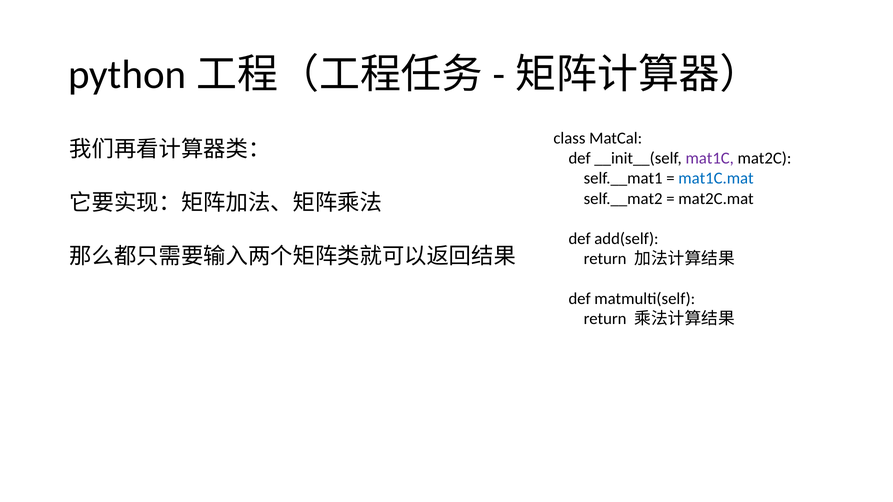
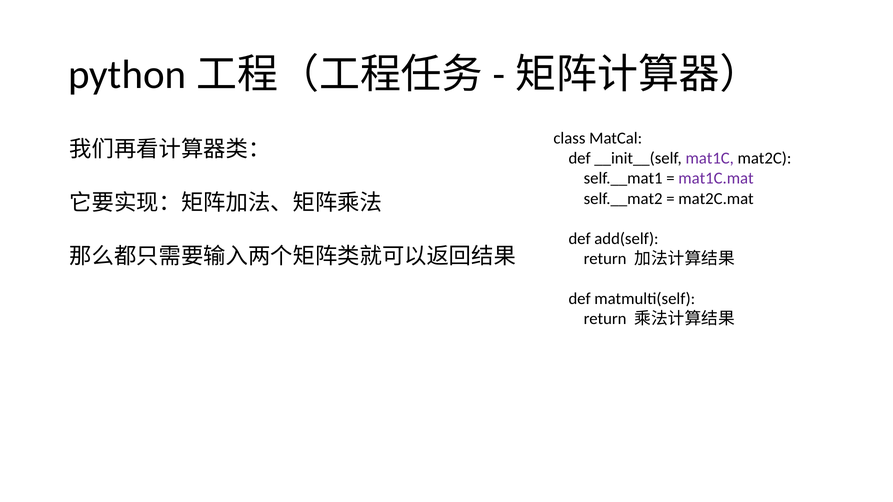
mat1C.mat colour: blue -> purple
